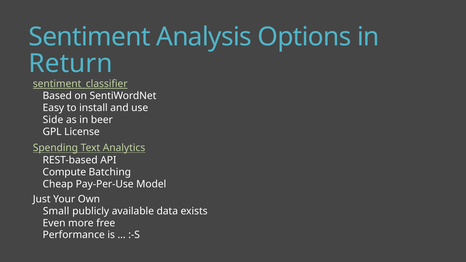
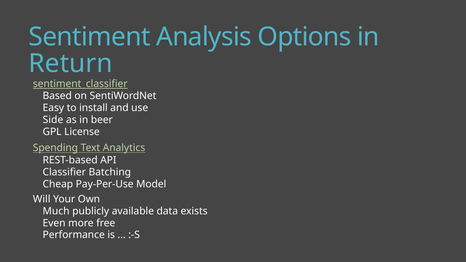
Compute: Compute -> Classifier
Just: Just -> Will
Small: Small -> Much
